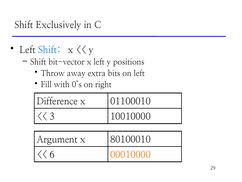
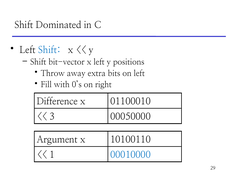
Exclusively: Exclusively -> Dominated
10010000: 10010000 -> 00050000
80100010: 80100010 -> 10100110
6: 6 -> 1
00010000 colour: orange -> blue
